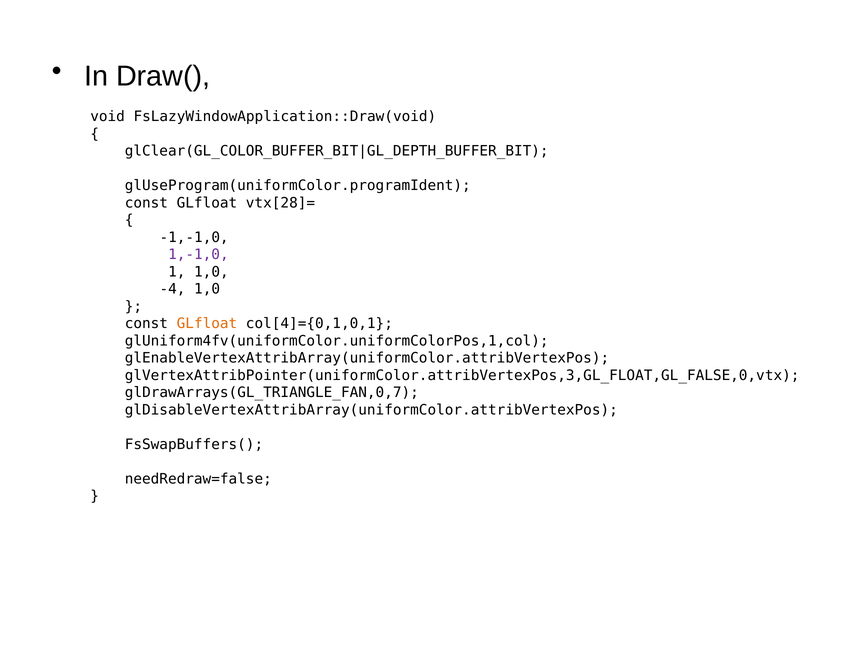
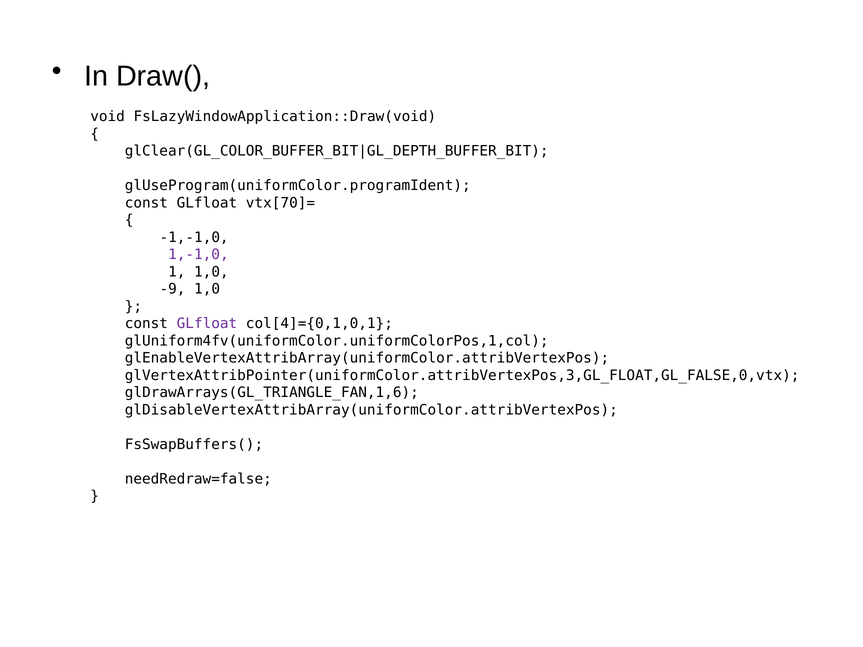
vtx[28]=: vtx[28]= -> vtx[70]=
-4: -4 -> -9
GLfloat at (207, 324) colour: orange -> purple
glDrawArrays(GL_TRIANGLE_FAN,0,7: glDrawArrays(GL_TRIANGLE_FAN,0,7 -> glDrawArrays(GL_TRIANGLE_FAN,1,6
